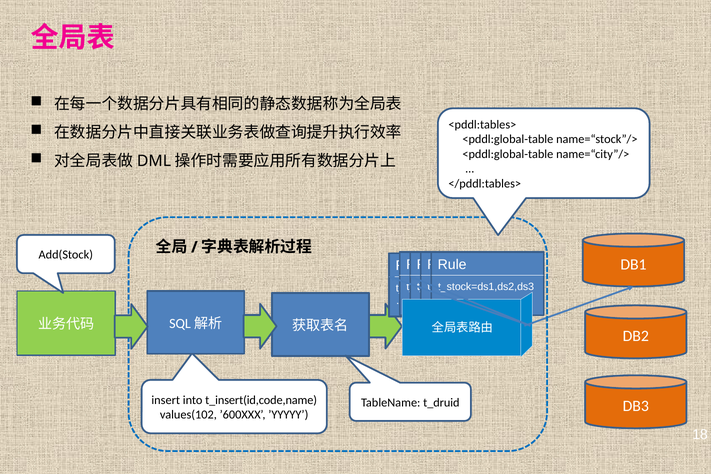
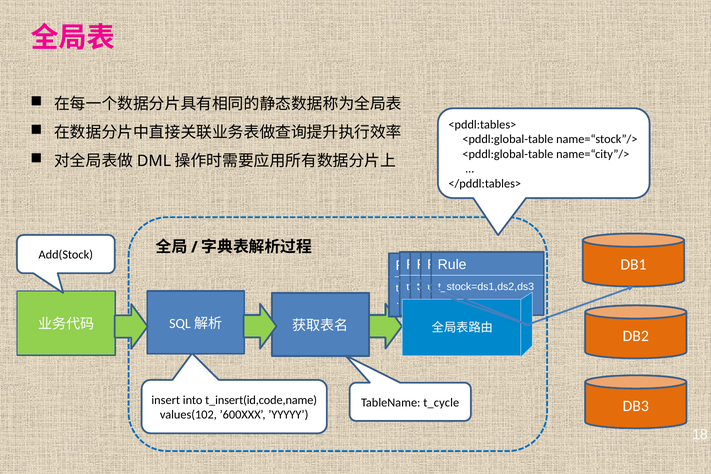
t_druid: t_druid -> t_cycle
